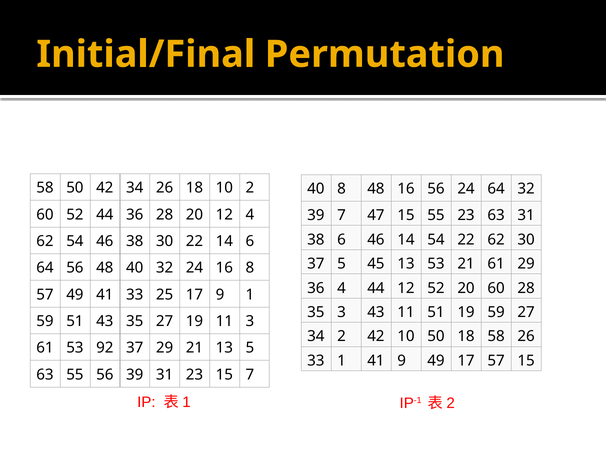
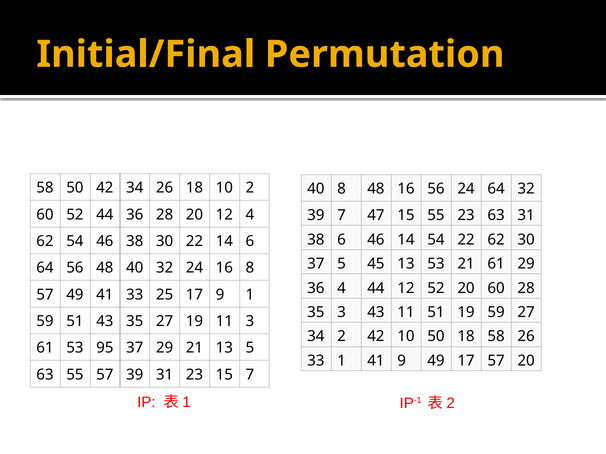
92: 92 -> 95
57 15: 15 -> 20
55 56: 56 -> 57
